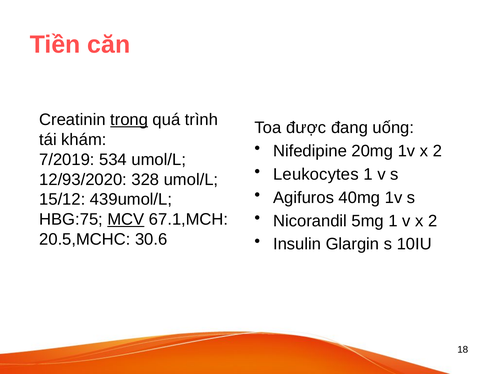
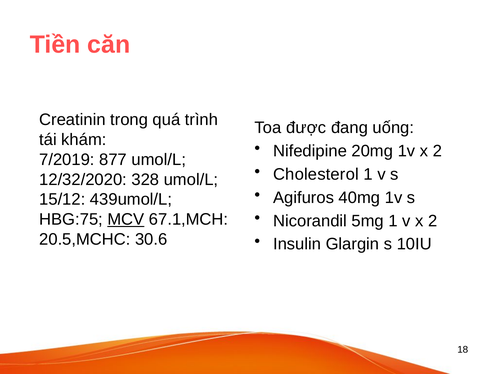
trong underline: present -> none
534: 534 -> 877
Leukocytes: Leukocytes -> Cholesterol
12/93/2020: 12/93/2020 -> 12/32/2020
